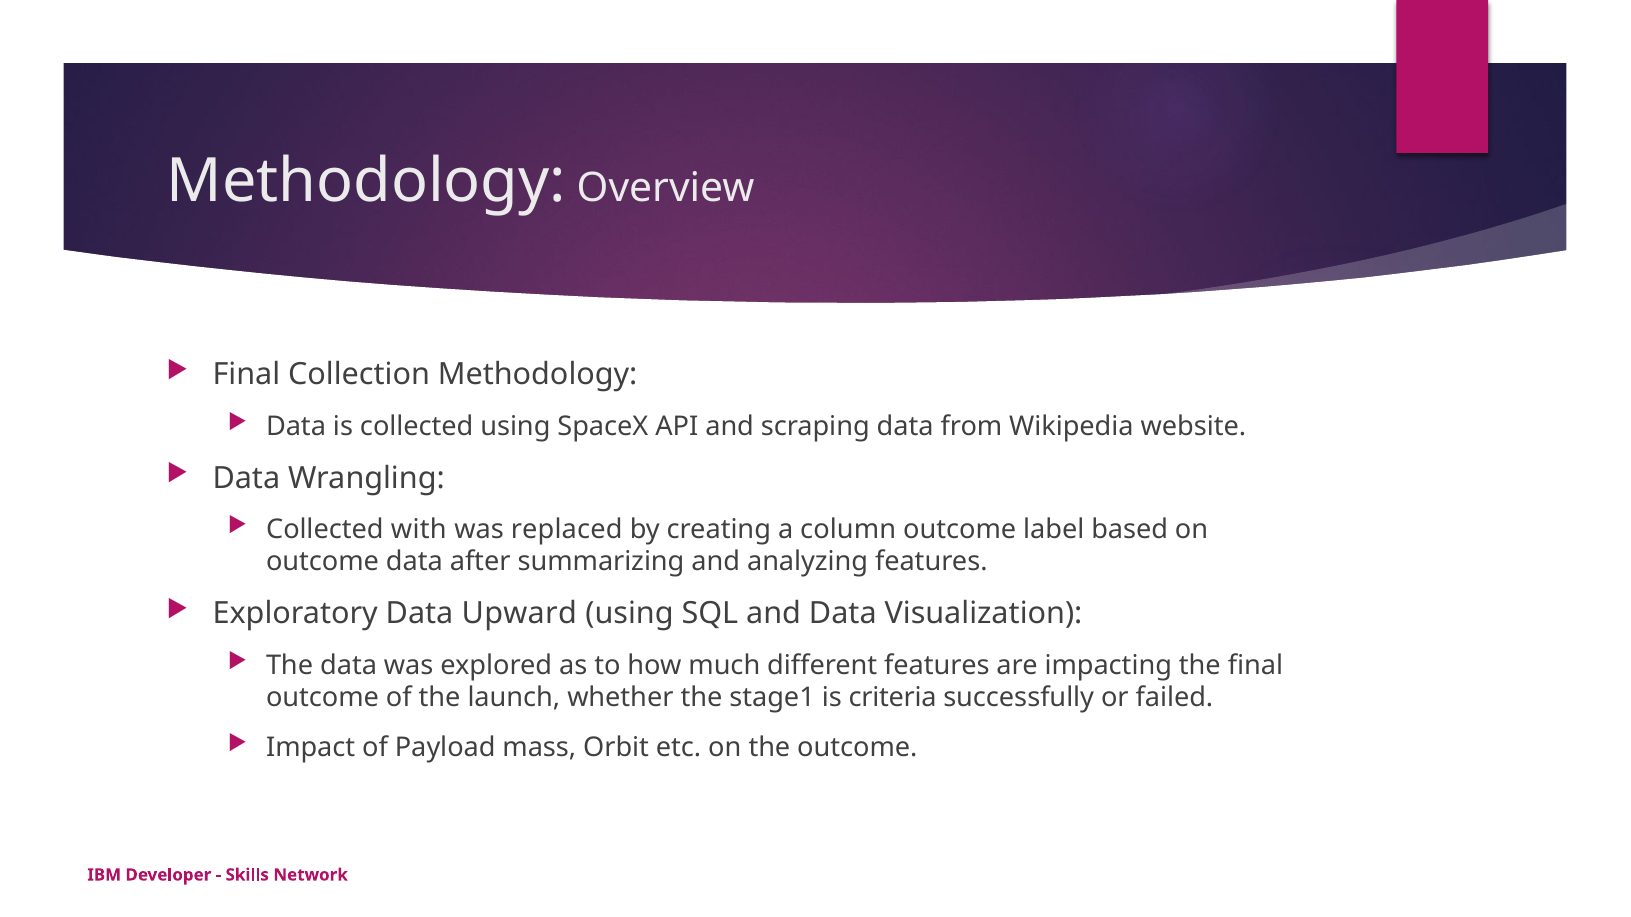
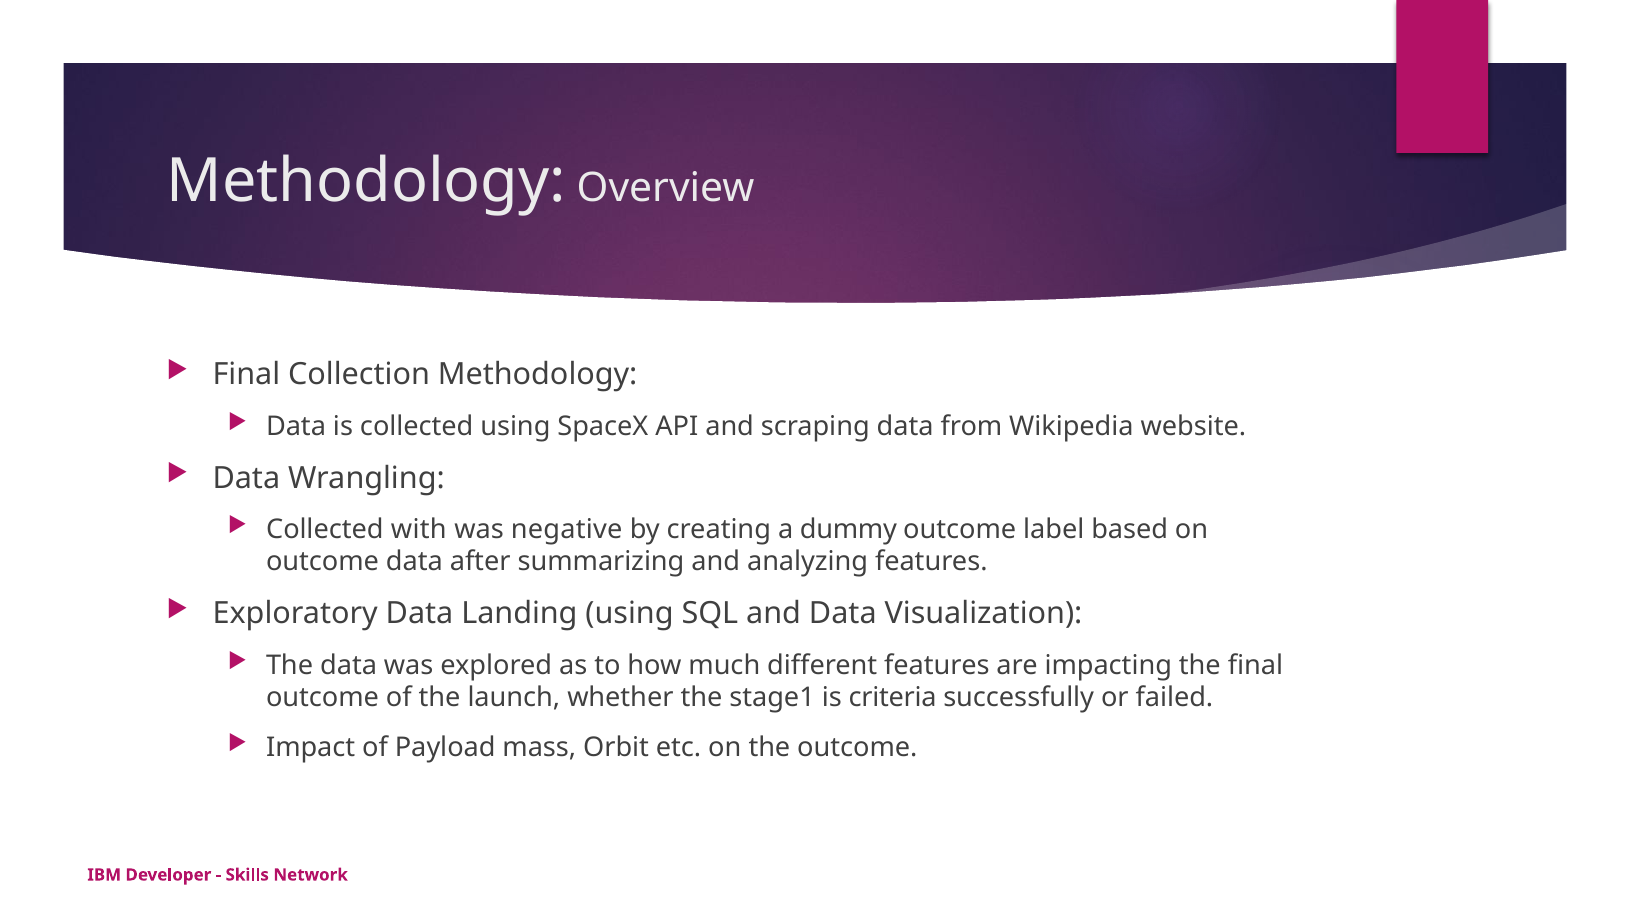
replaced: replaced -> negative
column: column -> dummy
Upward: Upward -> Landing
